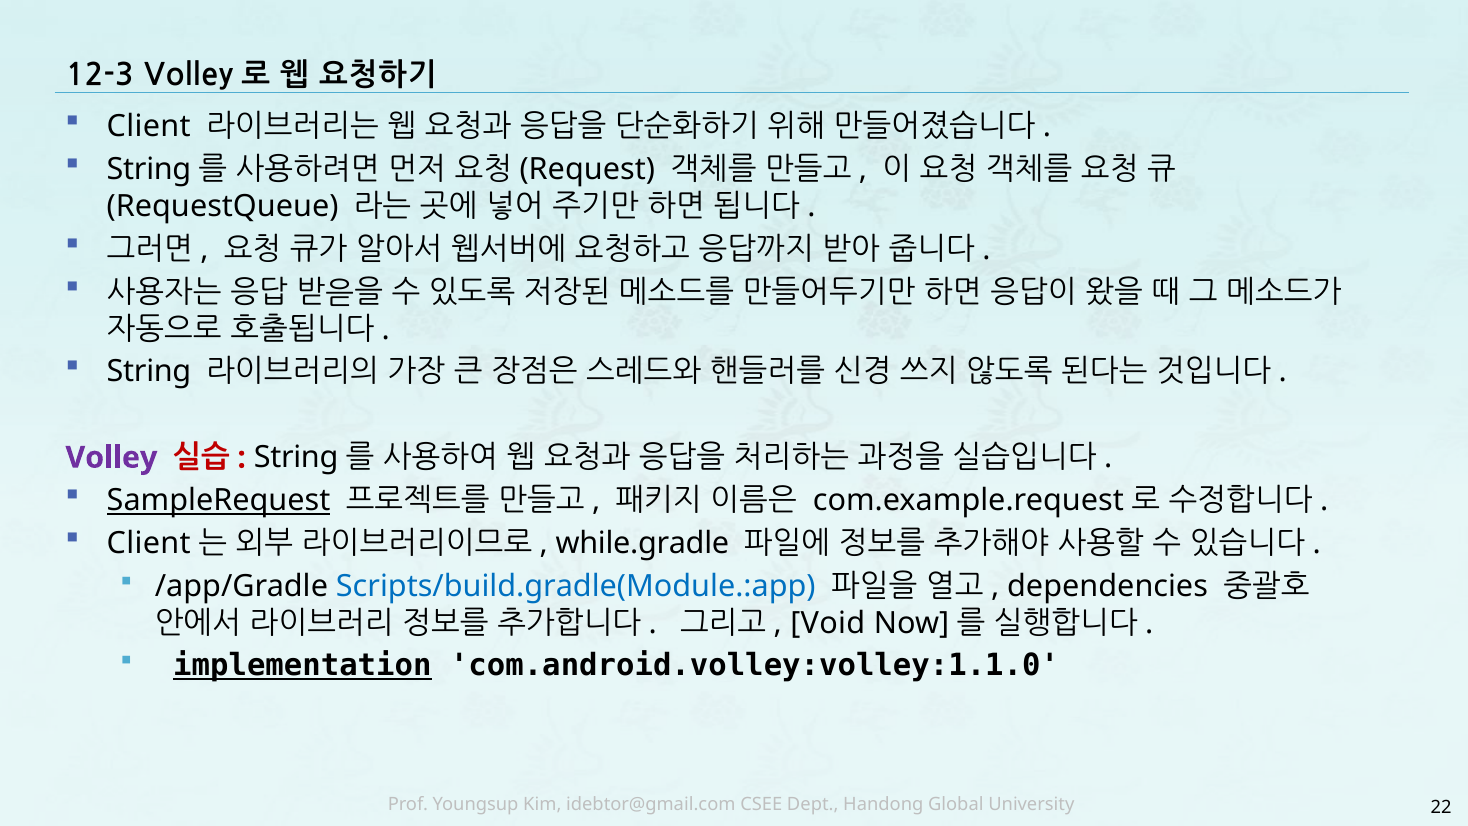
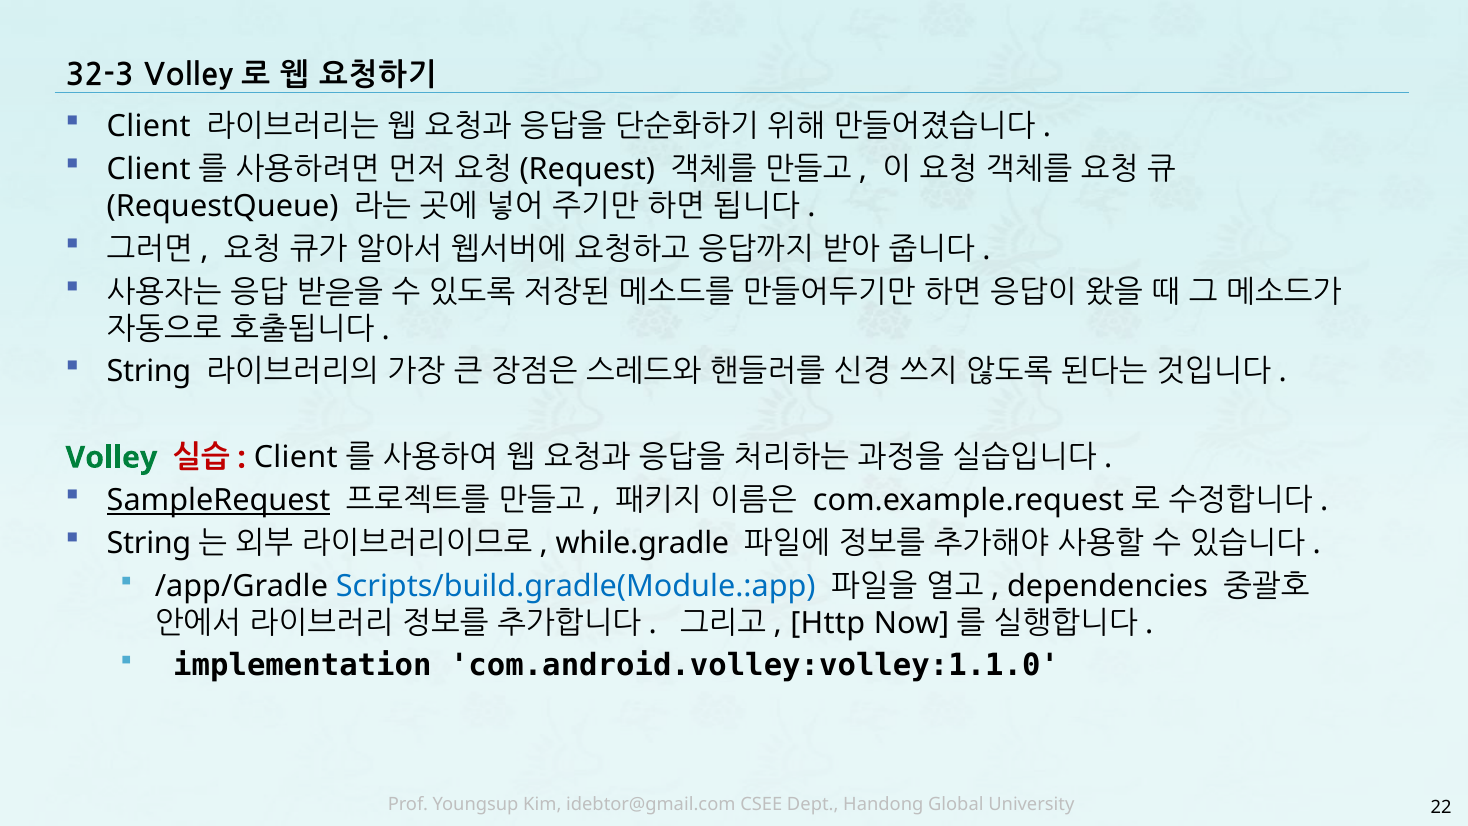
12-3: 12-3 -> 32-3
String at (149, 170): String -> Client
Volley at (111, 457) colour: purple -> green
String at (296, 457): String -> Client
Client at (149, 543): Client -> String
Void: Void -> Http
implementation underline: present -> none
